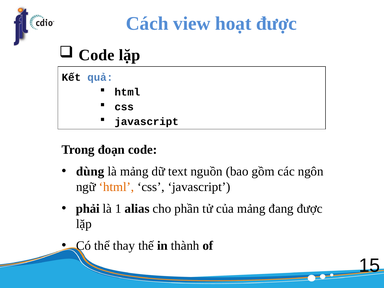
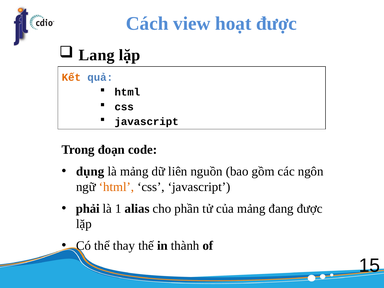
Code at (97, 55): Code -> Lang
Kết colour: black -> orange
dùng: dùng -> dụng
text: text -> liên
